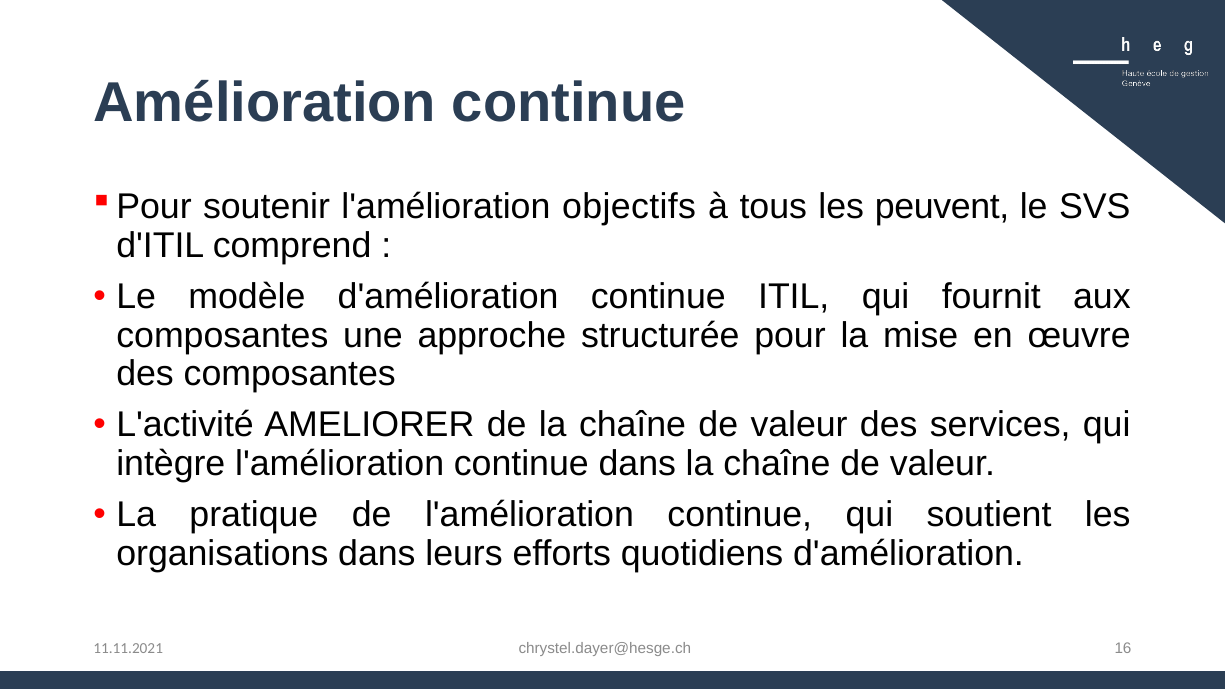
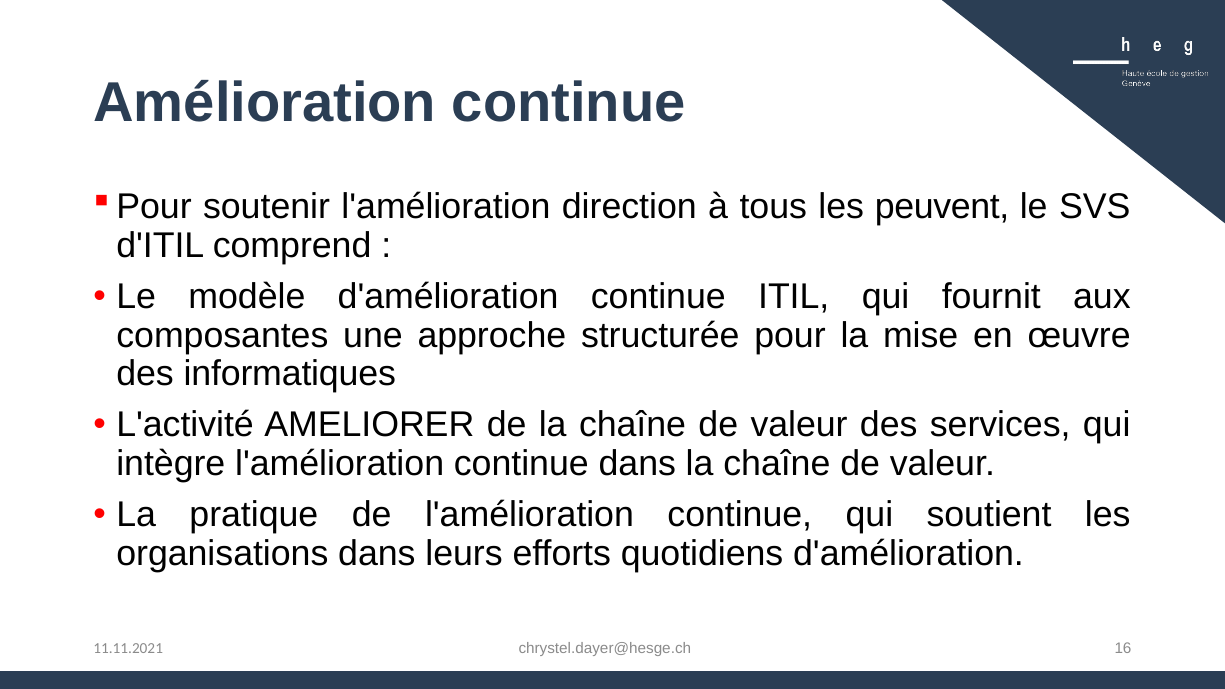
objectifs: objectifs -> direction
des composantes: composantes -> informatiques
